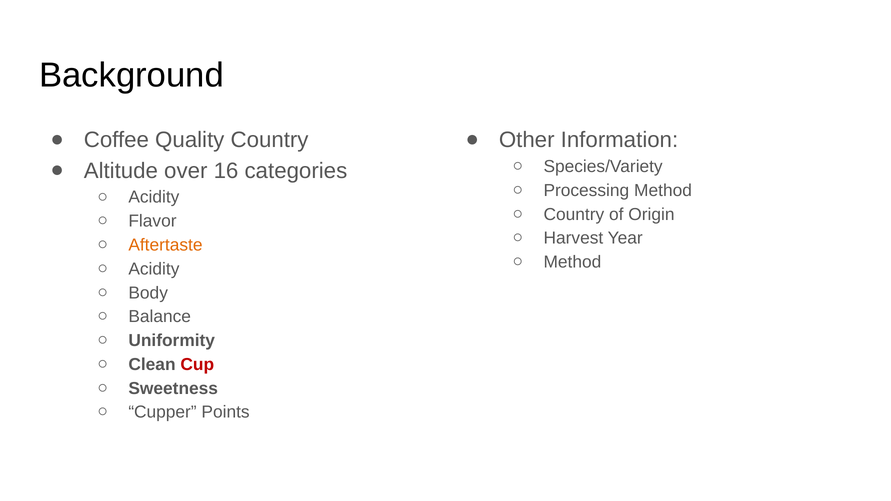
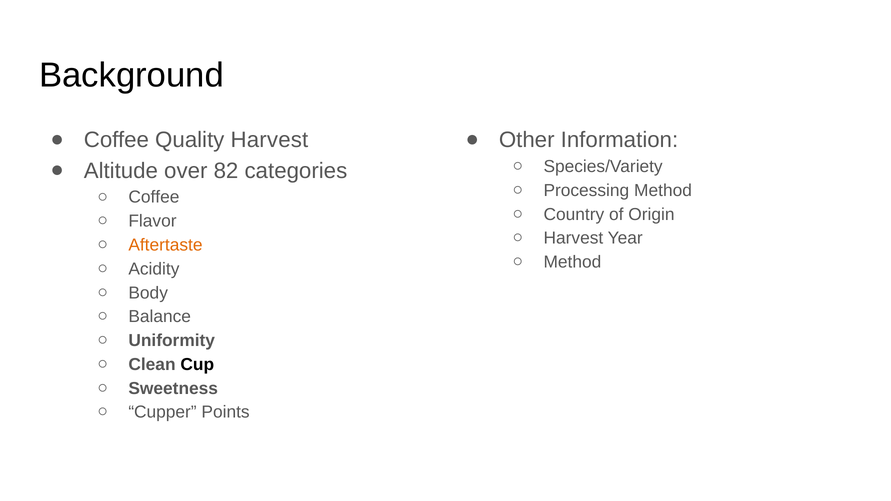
Quality Country: Country -> Harvest
16: 16 -> 82
Acidity at (154, 197): Acidity -> Coffee
Cup colour: red -> black
